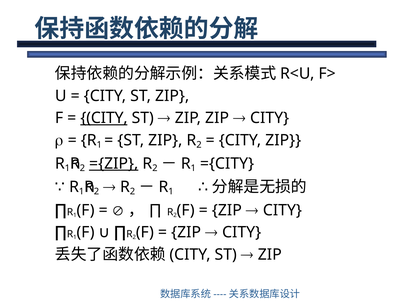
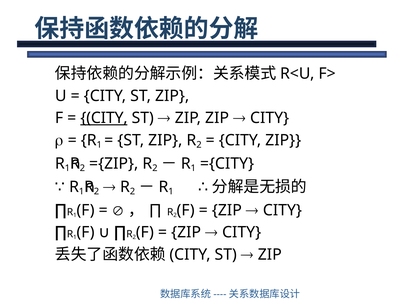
={ZIP underline: present -> none
